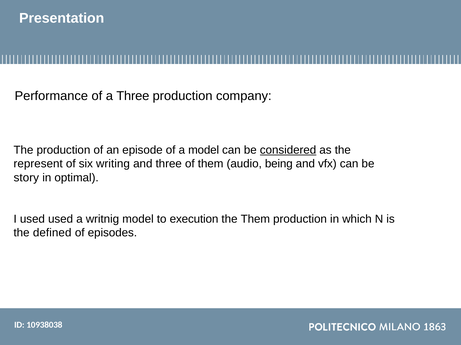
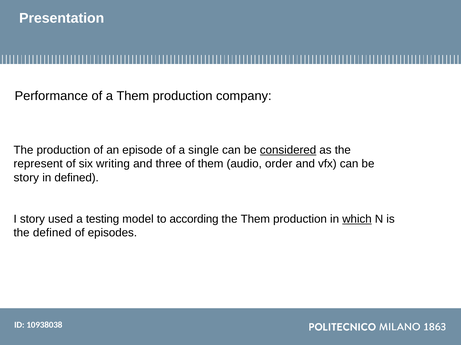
a Three: Three -> Them
a model: model -> single
being: being -> order
in optimal: optimal -> defined
I used: used -> story
writnig: writnig -> testing
execution: execution -> according
which underline: none -> present
